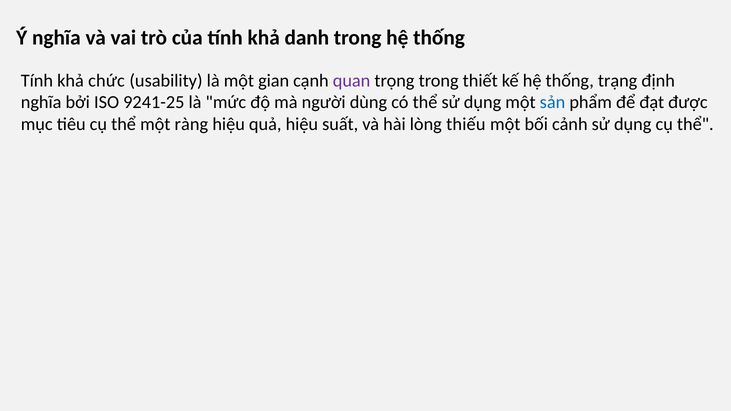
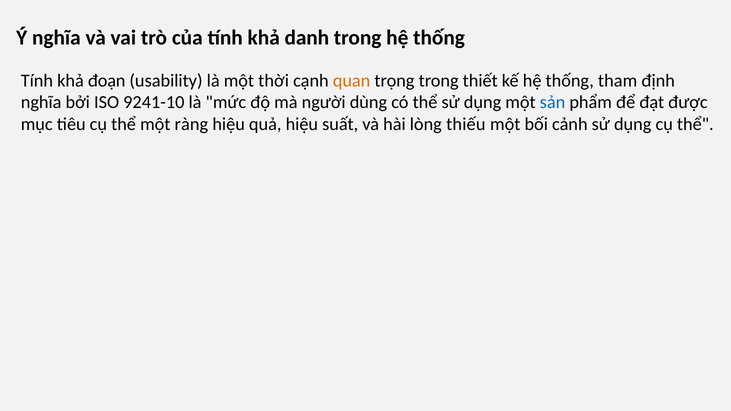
chức: chức -> đoạn
gian: gian -> thời
quan colour: purple -> orange
trạng: trạng -> tham
9241-25: 9241-25 -> 9241-10
